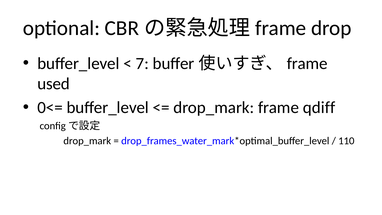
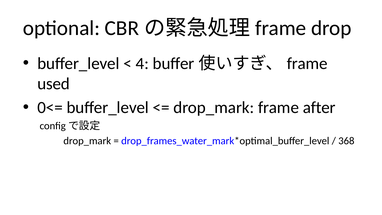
7: 7 -> 4
qdiff: qdiff -> after
110: 110 -> 368
